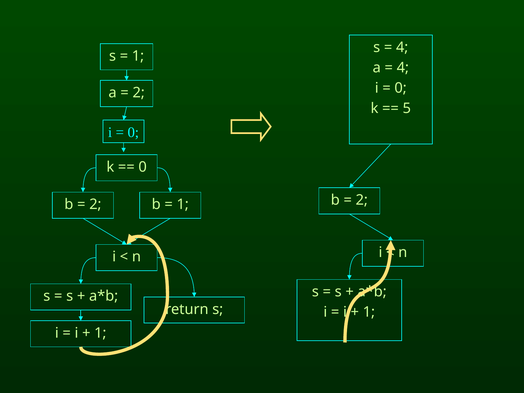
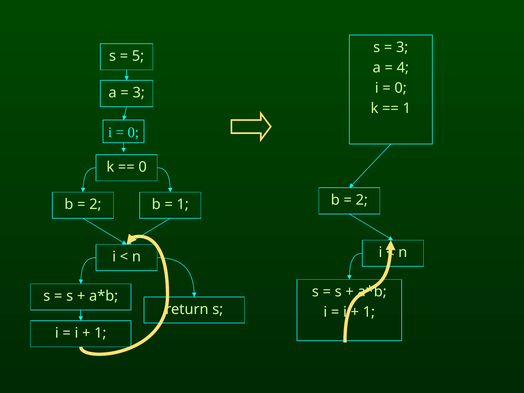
4 at (402, 47): 4 -> 3
1 at (138, 56): 1 -> 5
2 at (139, 93): 2 -> 3
5 at (407, 108): 5 -> 1
